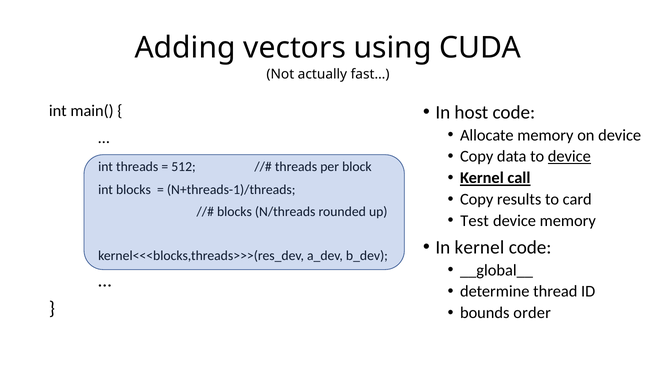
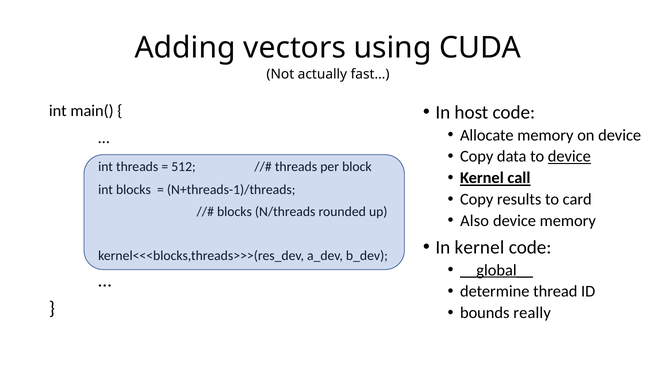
Test: Test -> Also
__global__ underline: none -> present
order: order -> really
